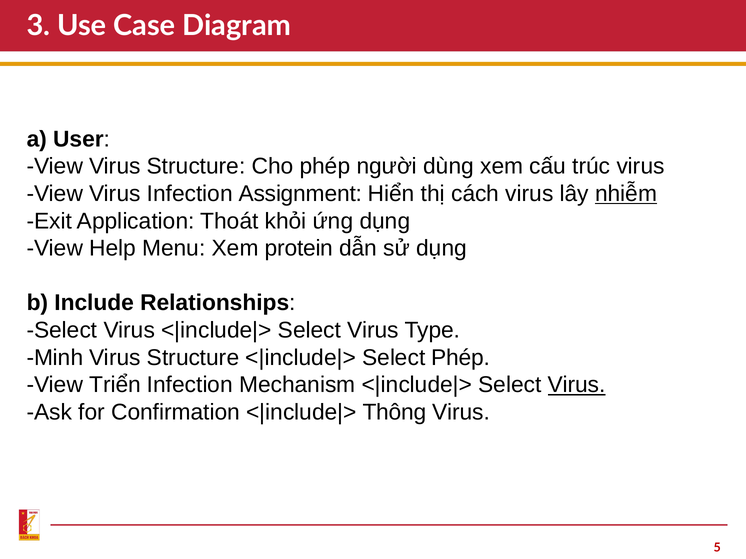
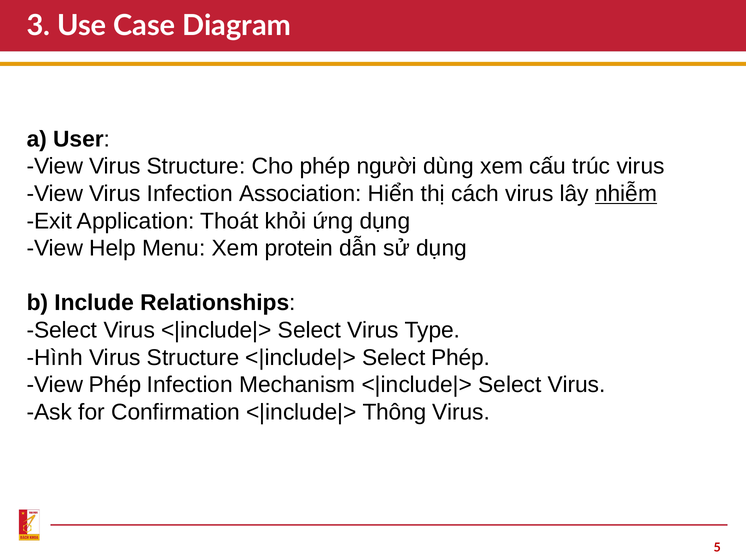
Assignment: Assignment -> Association
Minh: Minh -> Hình
View Triển: Triển -> Phép
Virus at (577, 385) underline: present -> none
